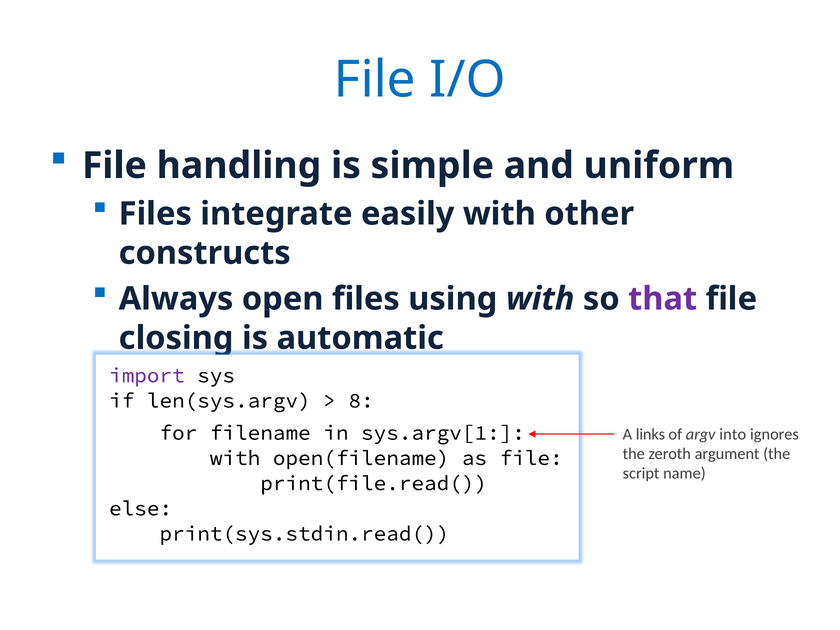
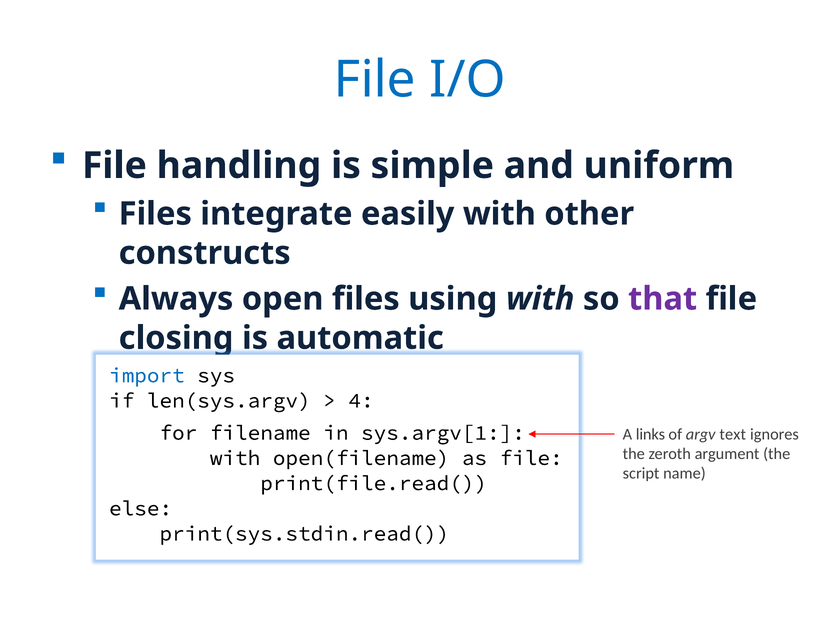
import colour: purple -> blue
8: 8 -> 4
into: into -> text
